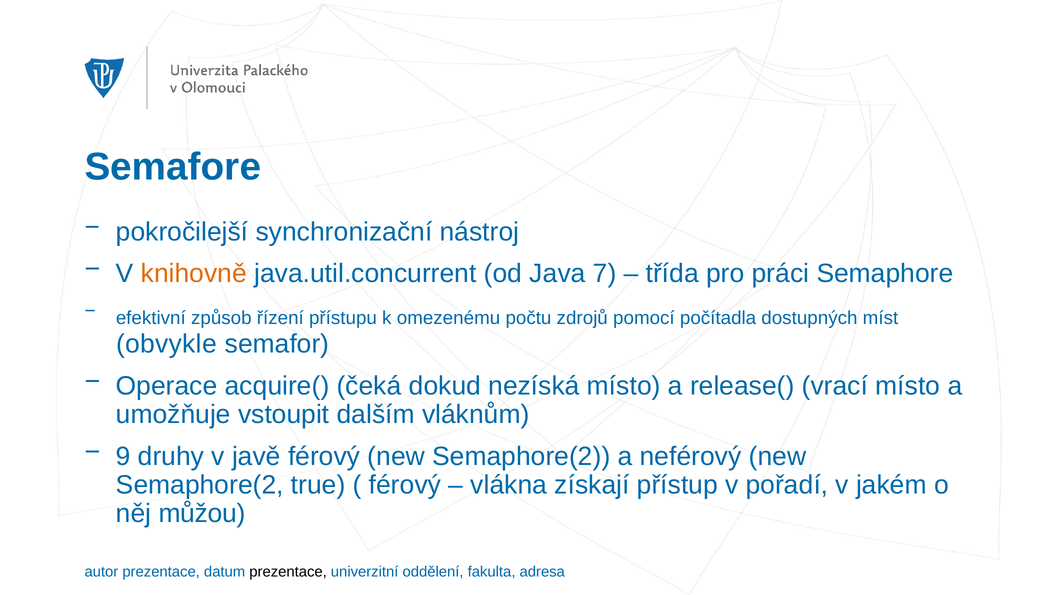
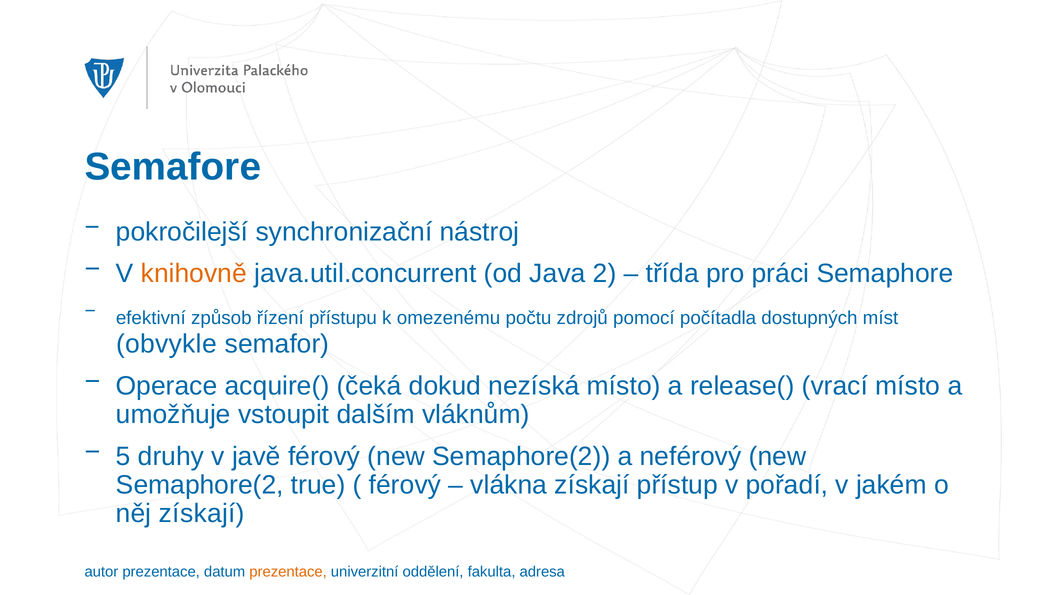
7: 7 -> 2
9: 9 -> 5
něj můžou: můžou -> získají
prezentace at (288, 572) colour: black -> orange
